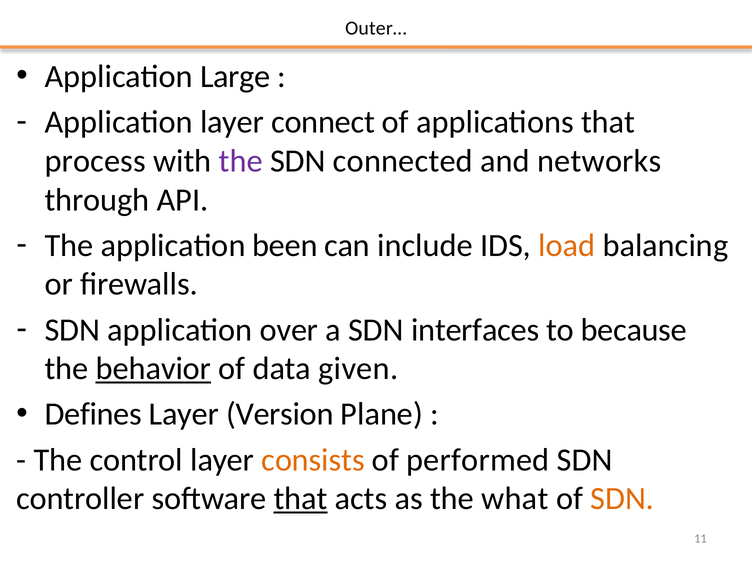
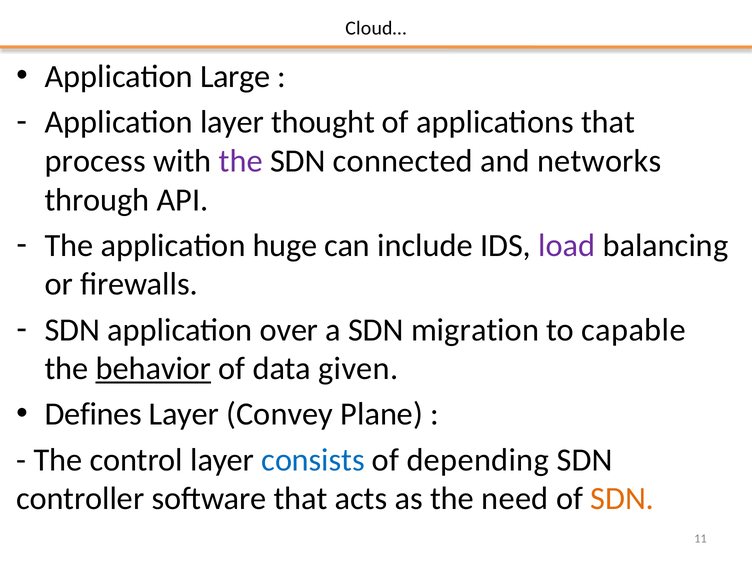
Outer…: Outer… -> Cloud…
connect: connect -> thought
been: been -> huge
load colour: orange -> purple
interfaces: interfaces -> migration
because: because -> capable
Version: Version -> Convey
consists colour: orange -> blue
performed: performed -> depending
that at (301, 499) underline: present -> none
what: what -> need
